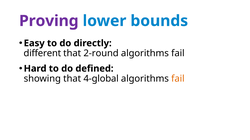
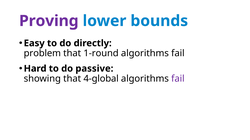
different: different -> problem
2-round: 2-round -> 1-round
defined: defined -> passive
fail at (178, 79) colour: orange -> purple
